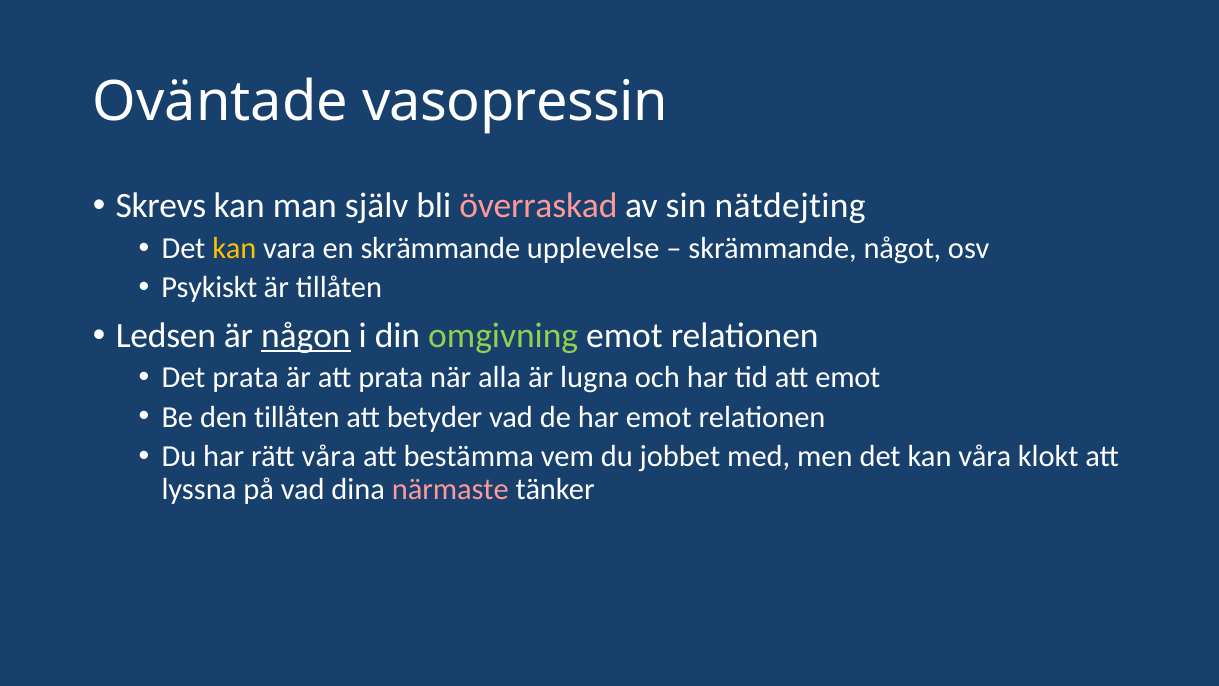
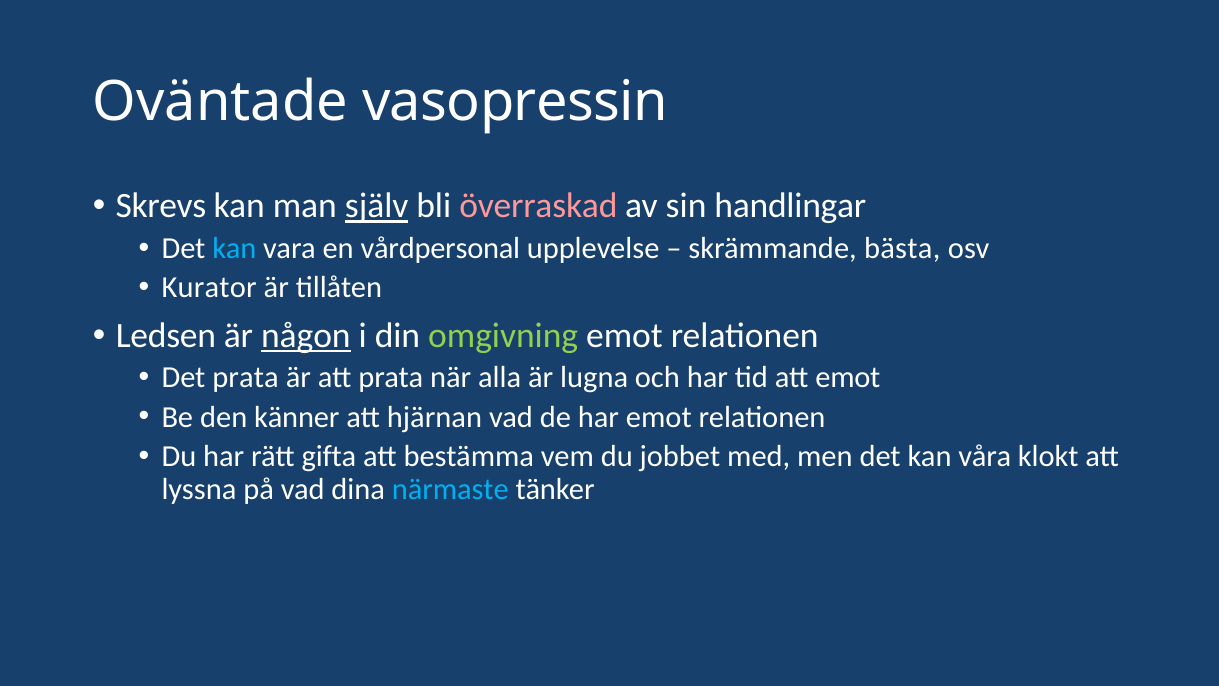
själv underline: none -> present
nätdejting: nätdejting -> handlingar
kan at (234, 248) colour: yellow -> light blue
en skrämmande: skrämmande -> vårdpersonal
något: något -> bästa
Psykiskt: Psykiskt -> Kurator
den tillåten: tillåten -> känner
betyder: betyder -> hjärnan
rätt våra: våra -> gifta
närmaste colour: pink -> light blue
